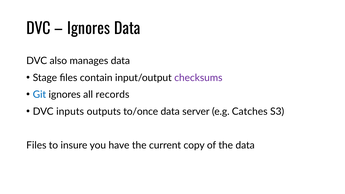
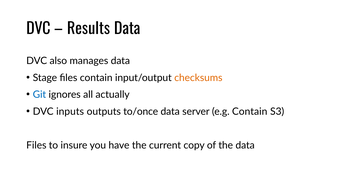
Ignores at (89, 29): Ignores -> Results
checksums colour: purple -> orange
records: records -> actually
e.g Catches: Catches -> Contain
